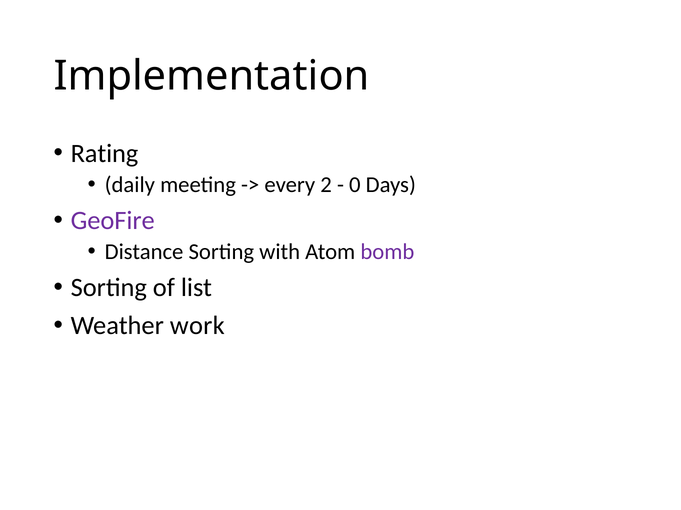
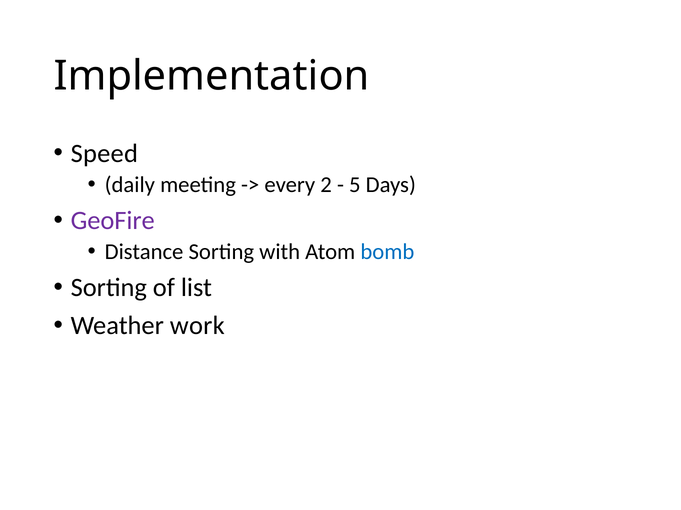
Rating: Rating -> Speed
0: 0 -> 5
bomb colour: purple -> blue
